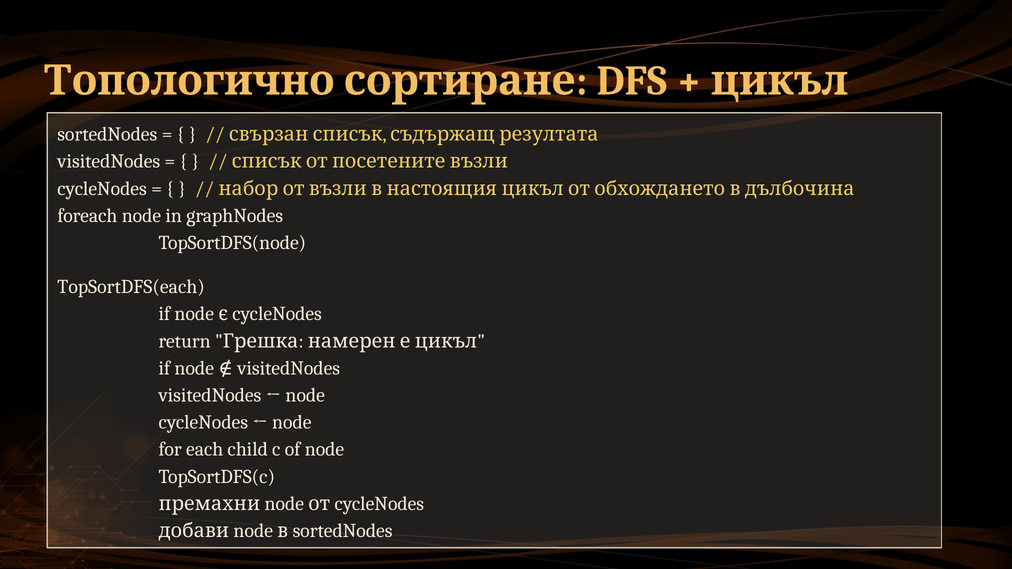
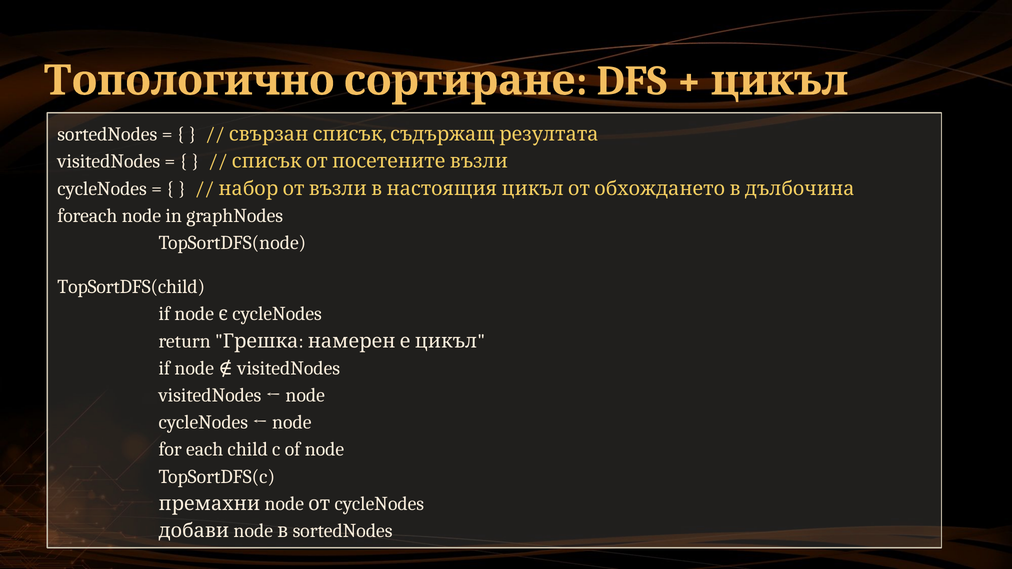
TopSortDFS(each: TopSortDFS(each -> TopSortDFS(child
